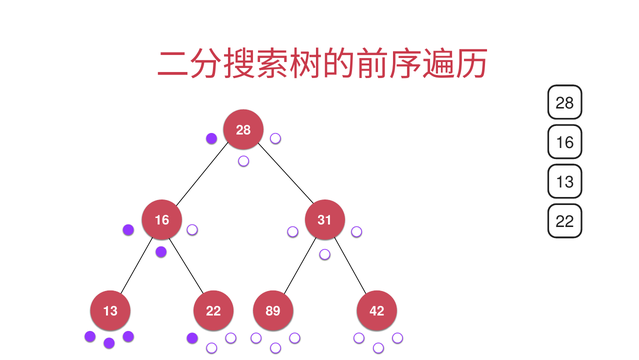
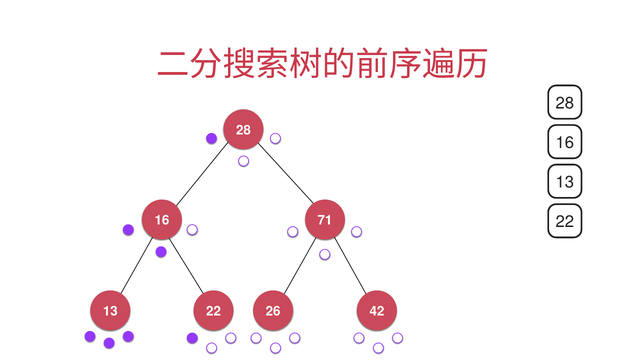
31: 31 -> 71
89: 89 -> 26
